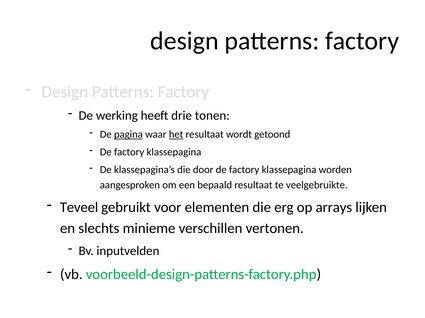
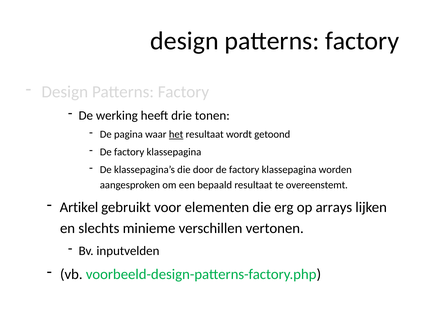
pagina underline: present -> none
veelgebruikte: veelgebruikte -> overeenstemt
Teveel: Teveel -> Artikel
